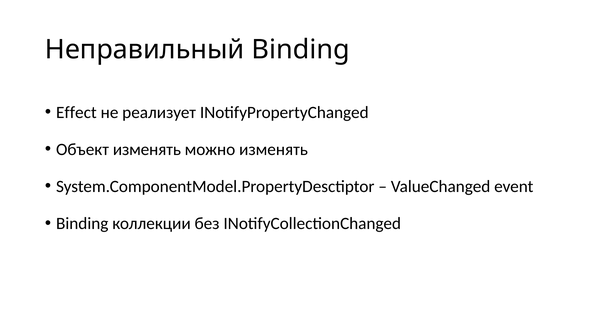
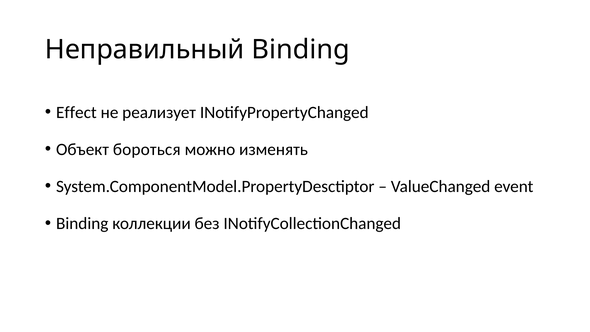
Объект изменять: изменять -> бороться
